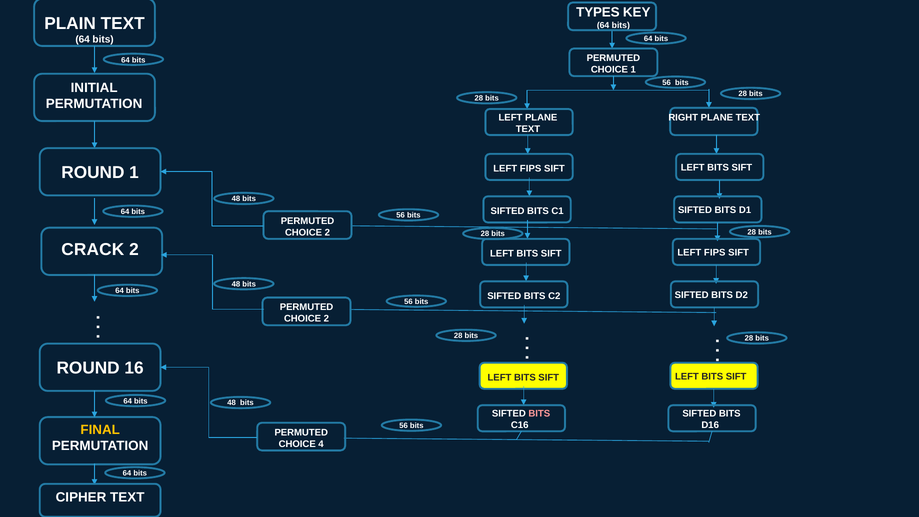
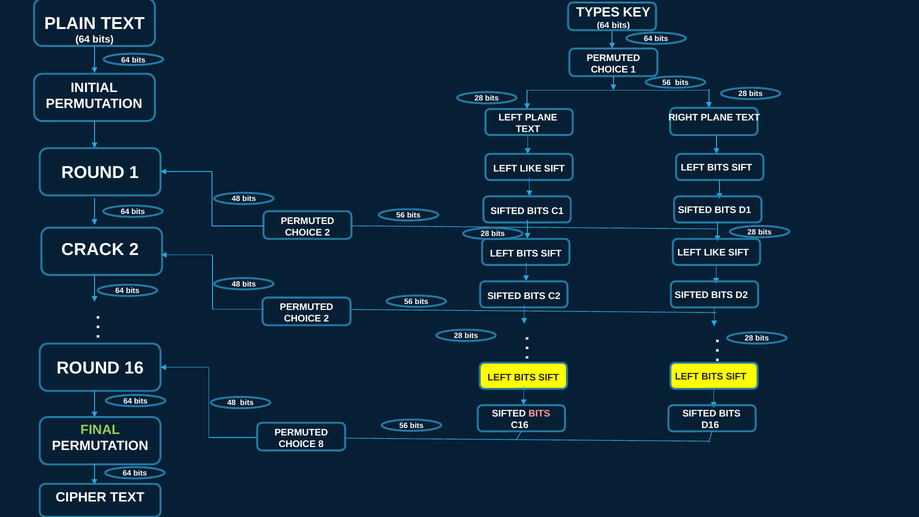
FIPS at (531, 169): FIPS -> LIKE
SIFT LEFT FIPS: FIPS -> LIKE
FINAL colour: yellow -> light green
4: 4 -> 8
